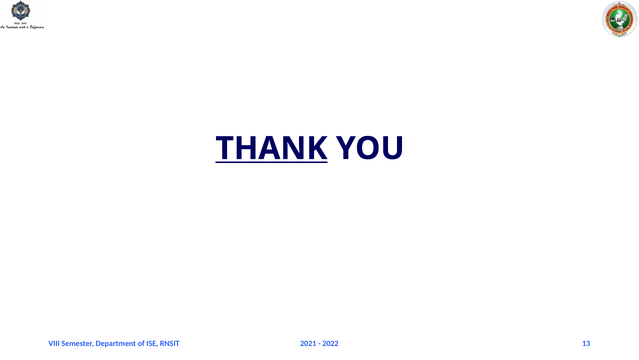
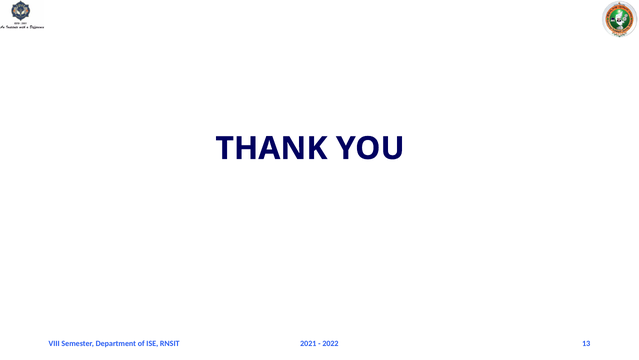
THANK underline: present -> none
